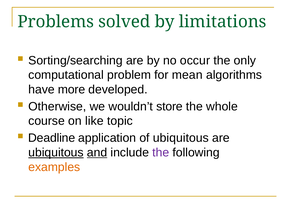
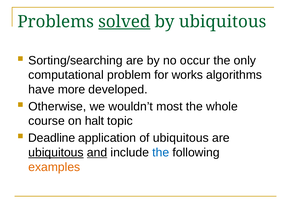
solved underline: none -> present
by limitations: limitations -> ubiquitous
mean: mean -> works
store: store -> most
like: like -> halt
the at (161, 153) colour: purple -> blue
